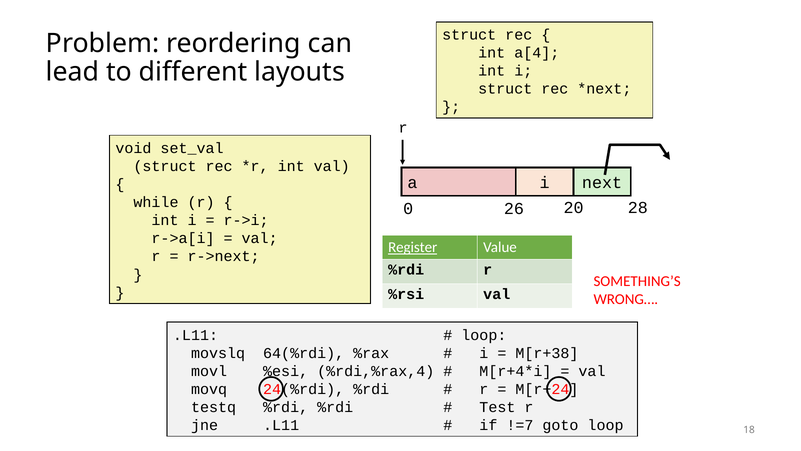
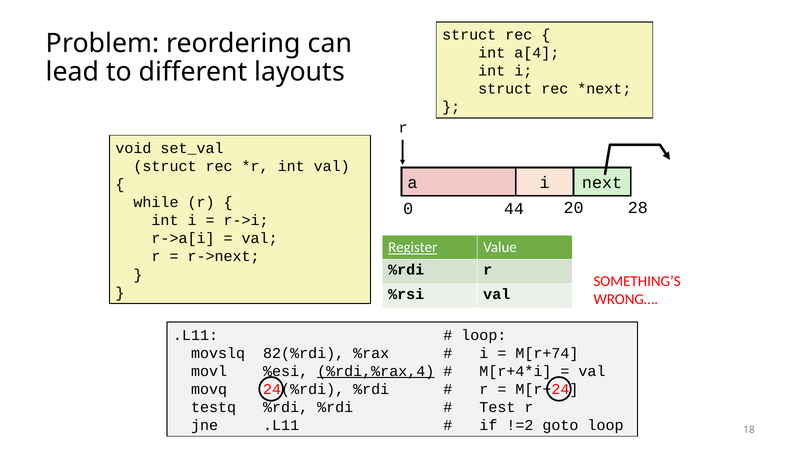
26: 26 -> 44
64(%rdi: 64(%rdi -> 82(%rdi
M[r+38: M[r+38 -> M[r+74
%rdi,%rax,4 underline: none -> present
!=7: !=7 -> !=2
